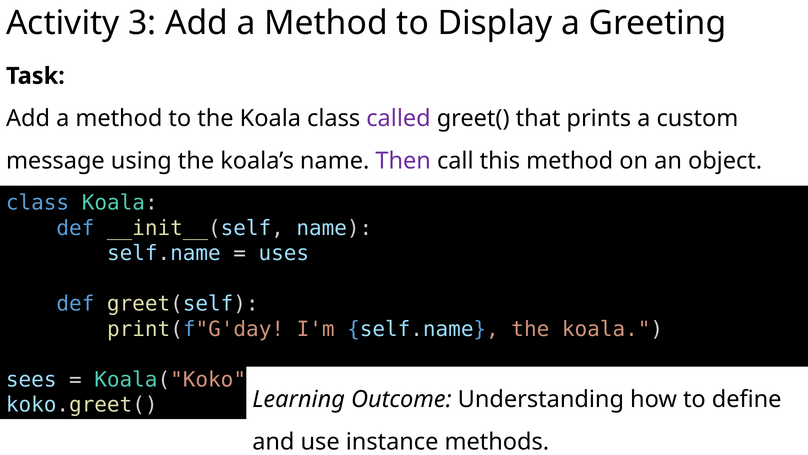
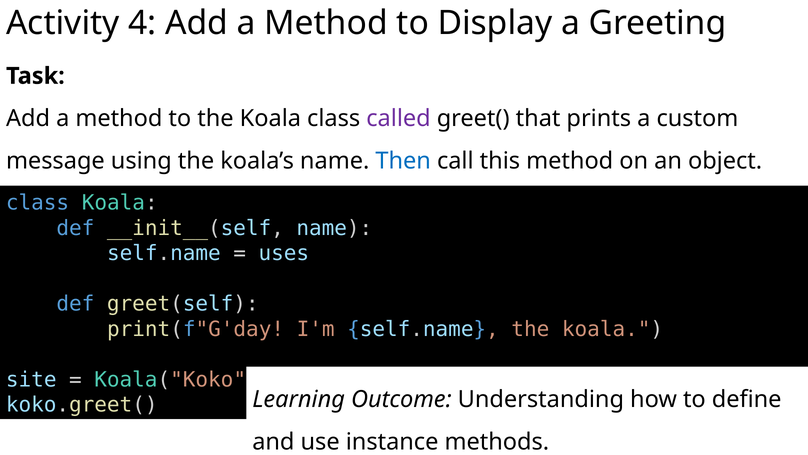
3: 3 -> 4
Then colour: purple -> blue
sees: sees -> site
